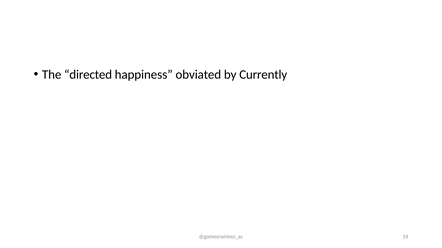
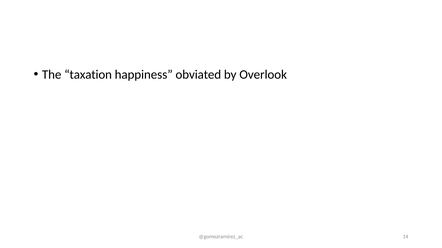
directed: directed -> taxation
Currently: Currently -> Overlook
